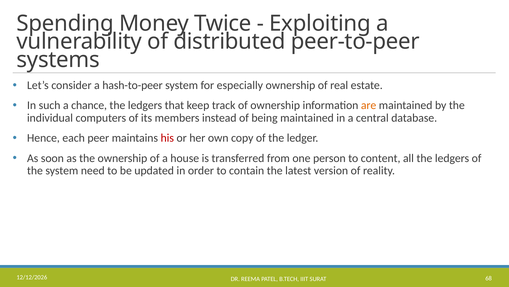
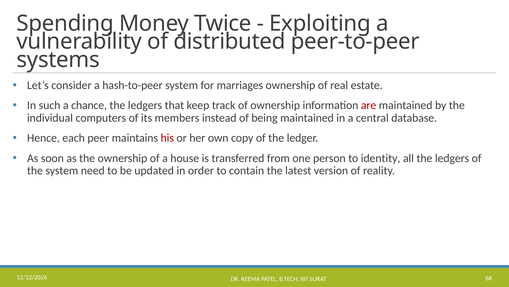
especially: especially -> marriages
are colour: orange -> red
content: content -> identity
